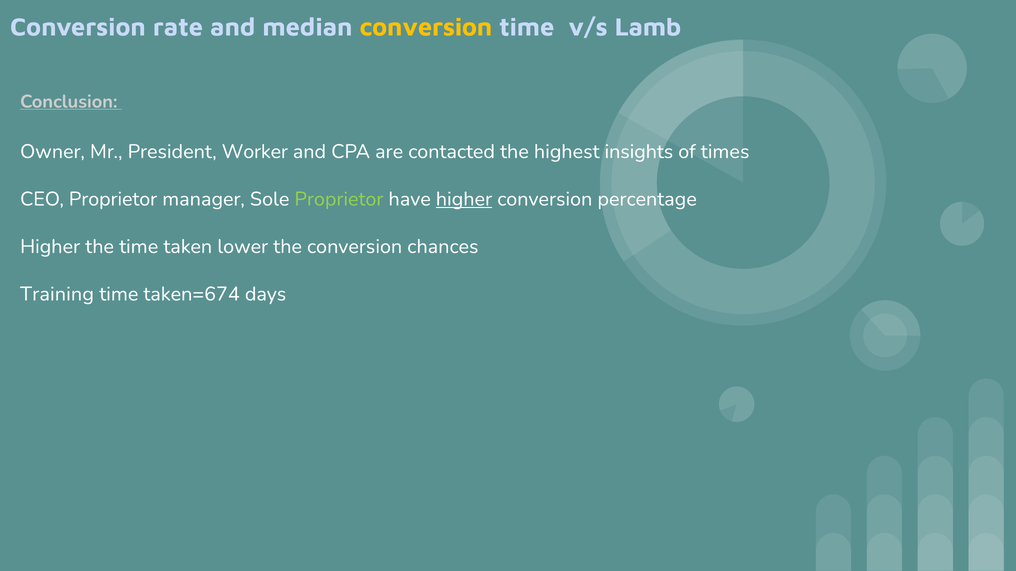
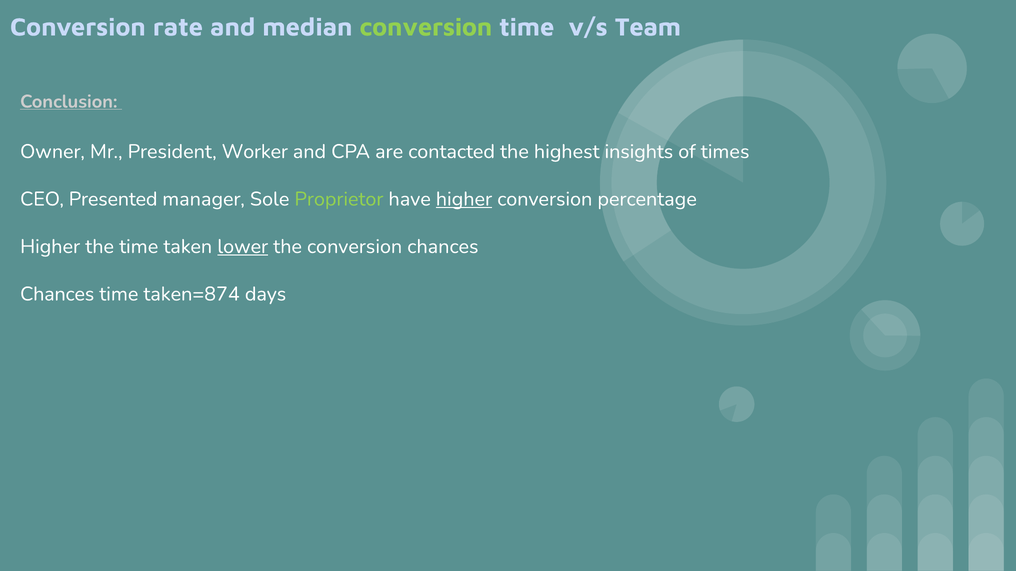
conversion at (426, 27) colour: yellow -> light green
Lamb: Lamb -> Team
CEO Proprietor: Proprietor -> Presented
lower underline: none -> present
Training at (57, 294): Training -> Chances
taken=674: taken=674 -> taken=874
